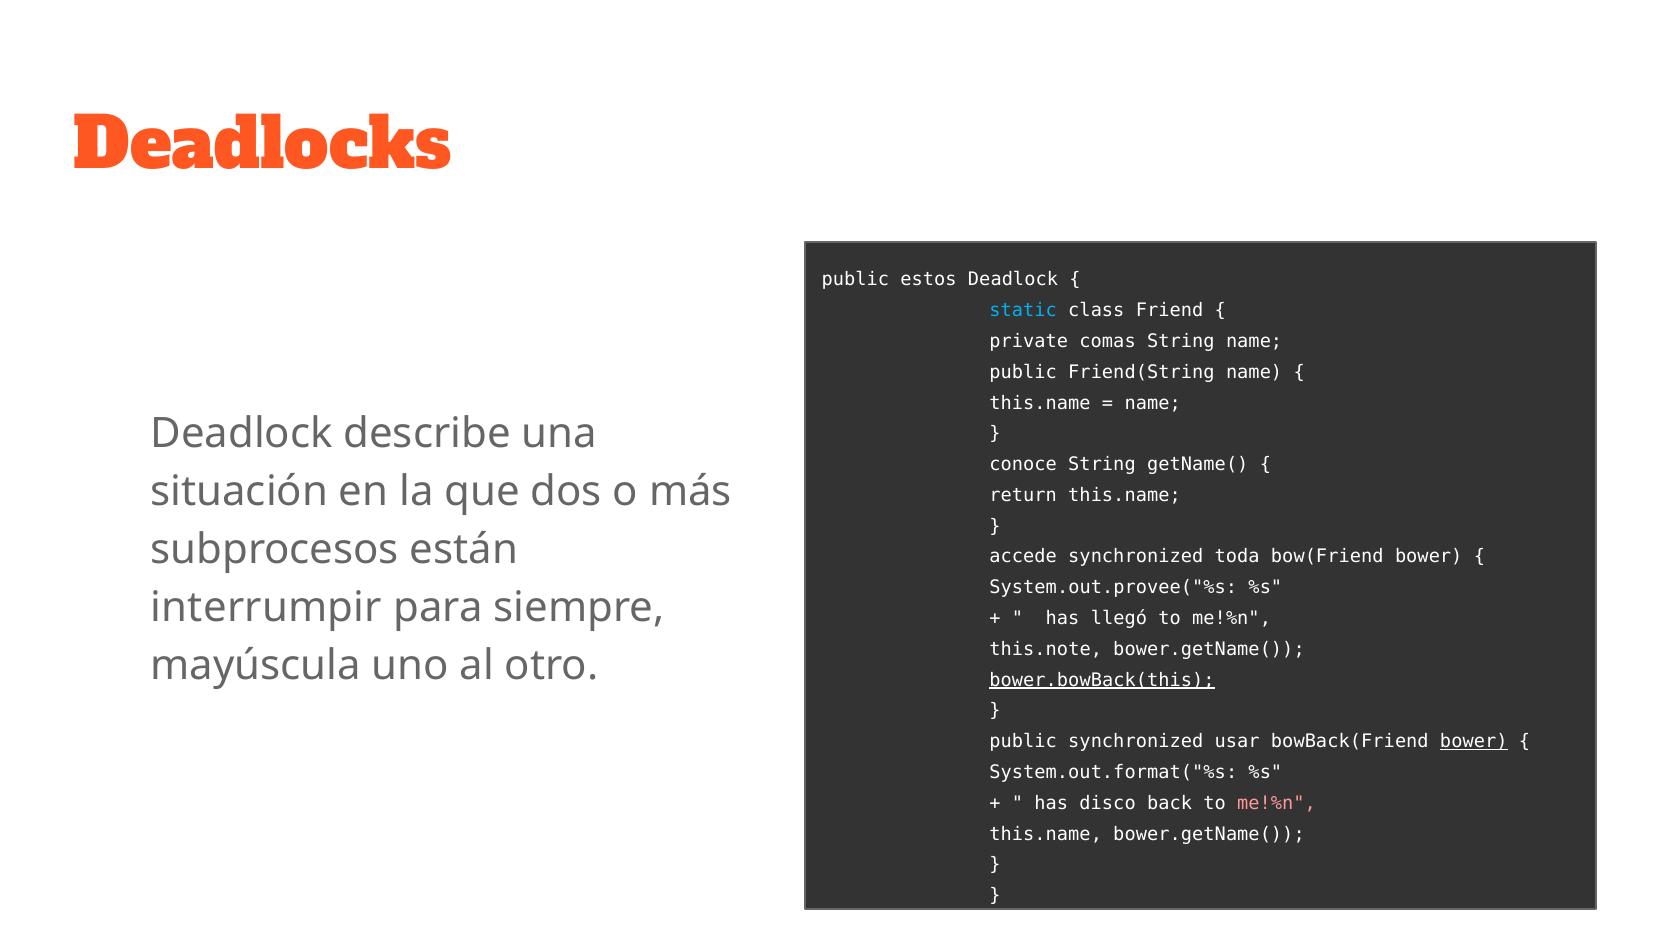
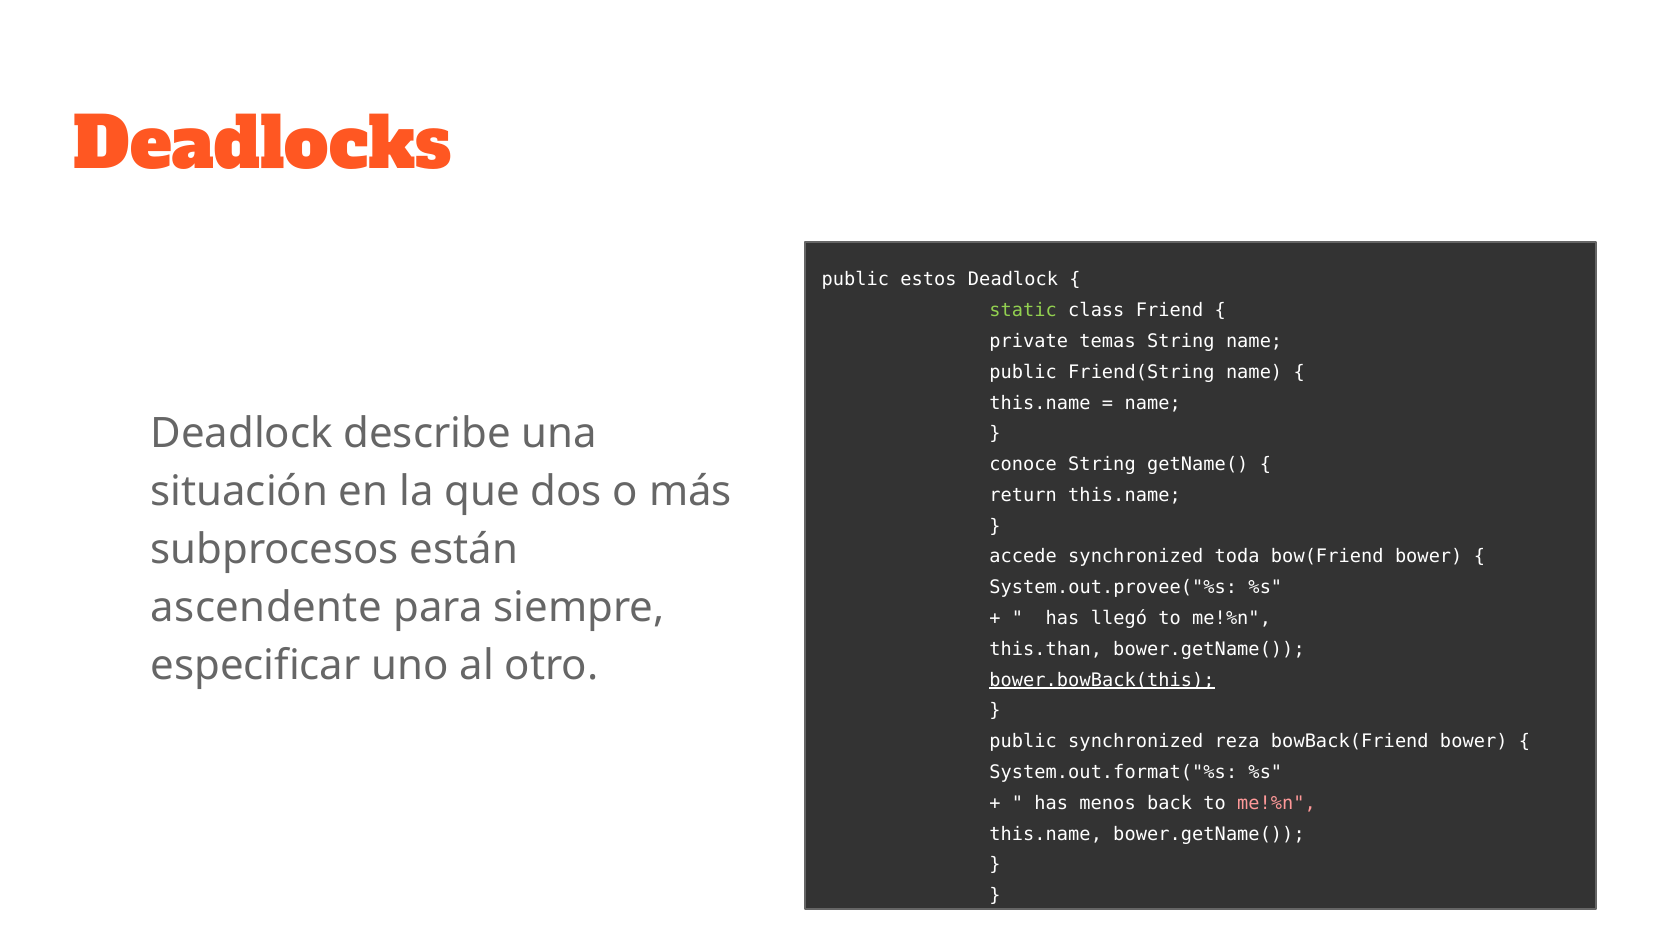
static colour: light blue -> light green
comas: comas -> temas
interrumpir: interrumpir -> ascendente
this.note: this.note -> this.than
mayúscula: mayúscula -> especificar
usar: usar -> reza
bower at (1474, 741) underline: present -> none
disco: disco -> menos
